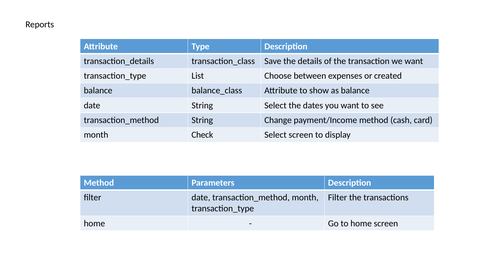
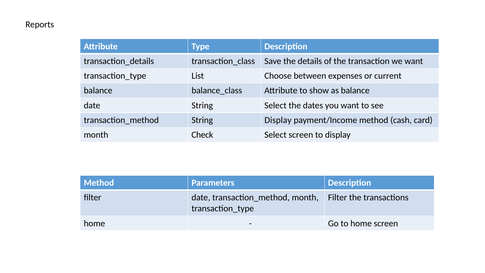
created: created -> current
String Change: Change -> Display
